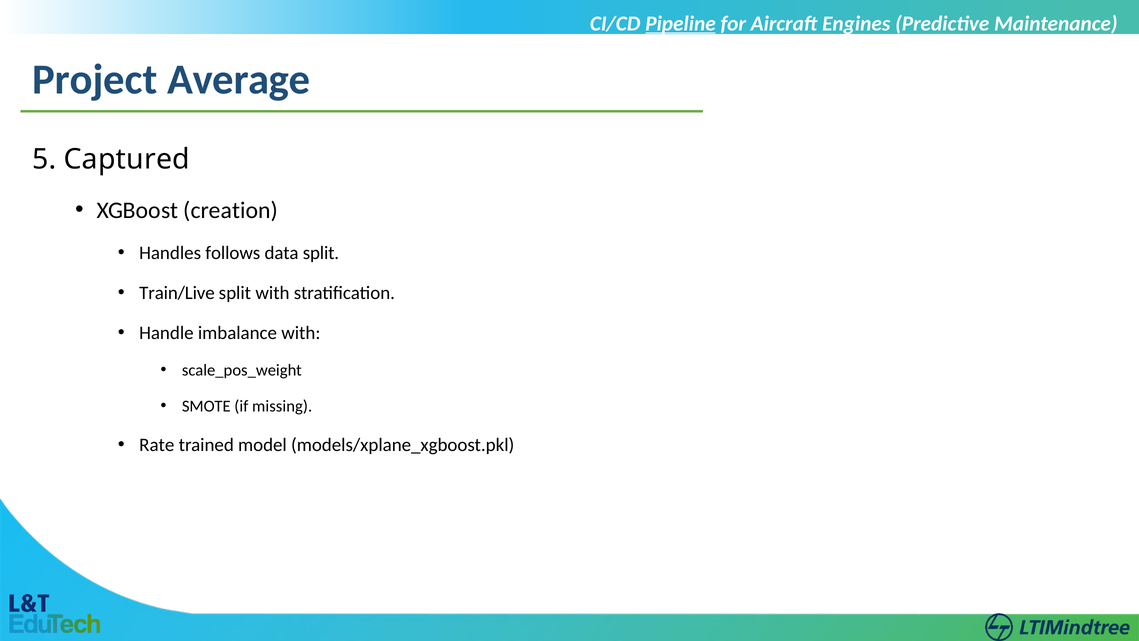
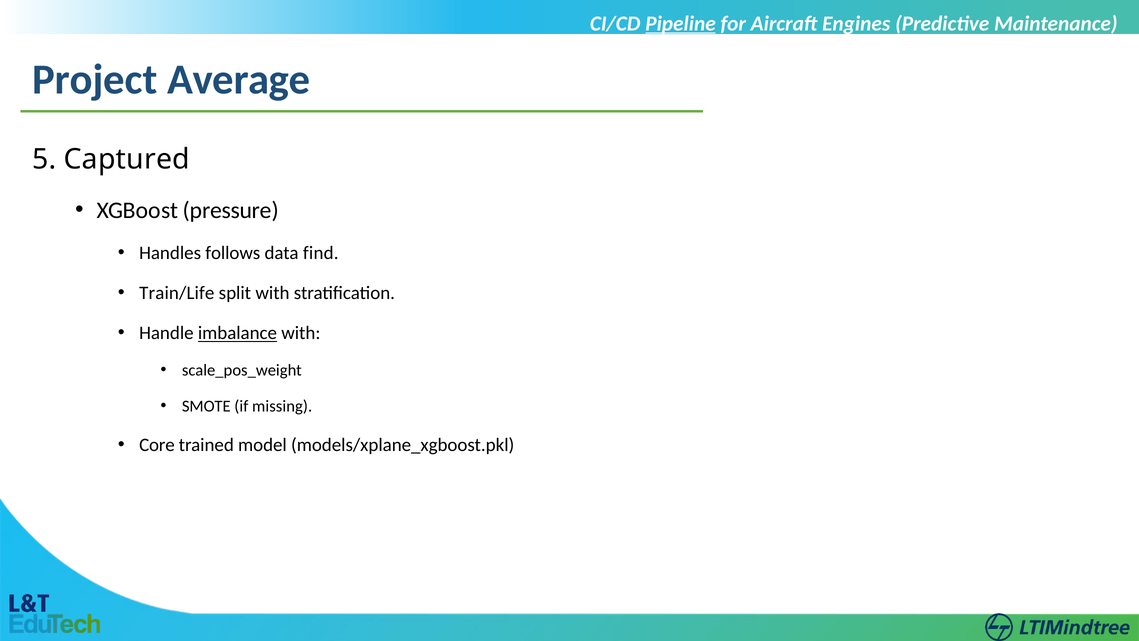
creation: creation -> pressure
data split: split -> find
Train/Live: Train/Live -> Train/Life
imbalance underline: none -> present
Rate: Rate -> Core
